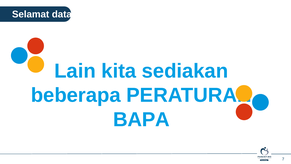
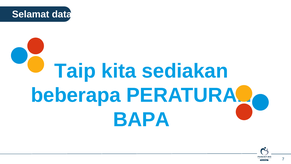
Lain: Lain -> Taip
